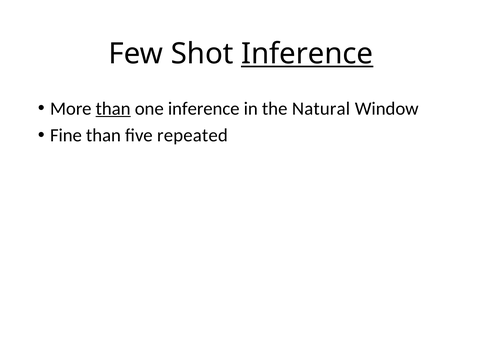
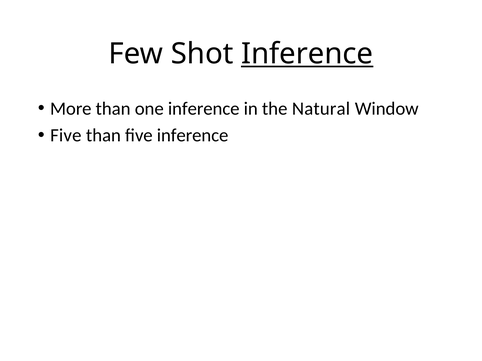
than at (113, 109) underline: present -> none
Fine at (66, 136): Fine -> Five
five repeated: repeated -> inference
